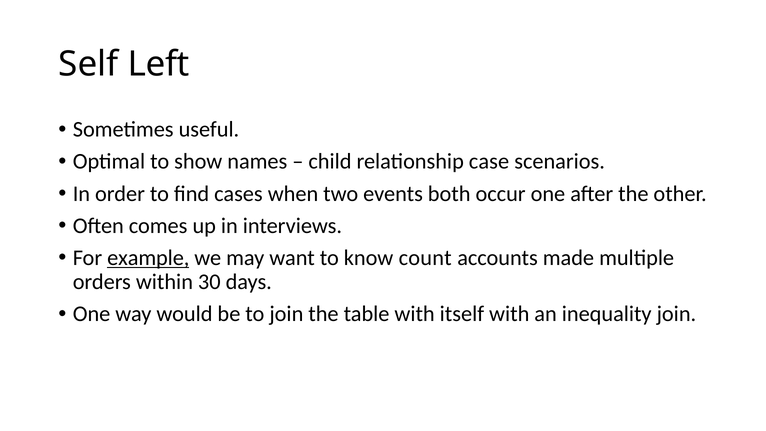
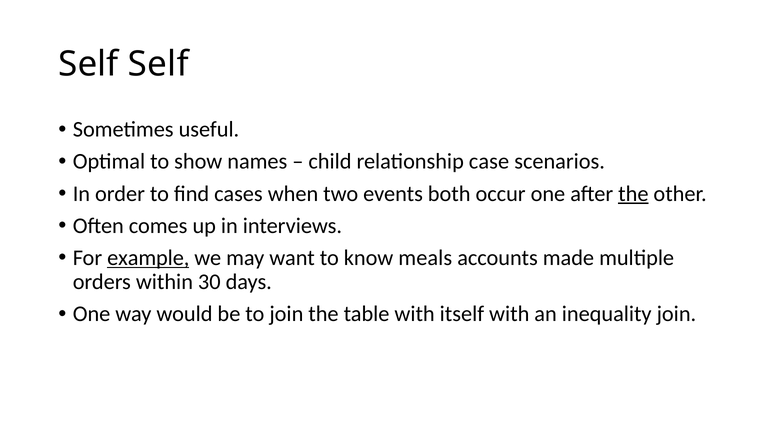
Self Left: Left -> Self
the at (633, 194) underline: none -> present
count: count -> meals
